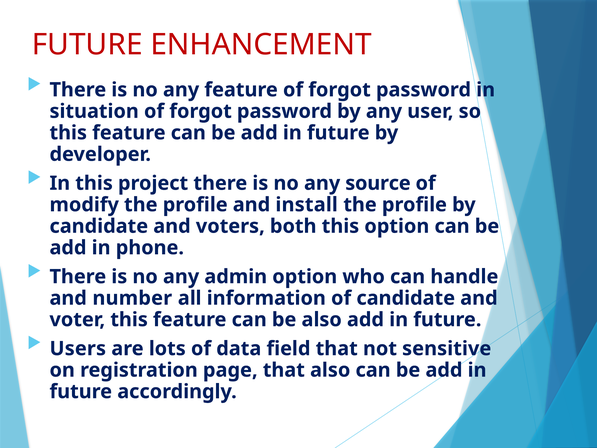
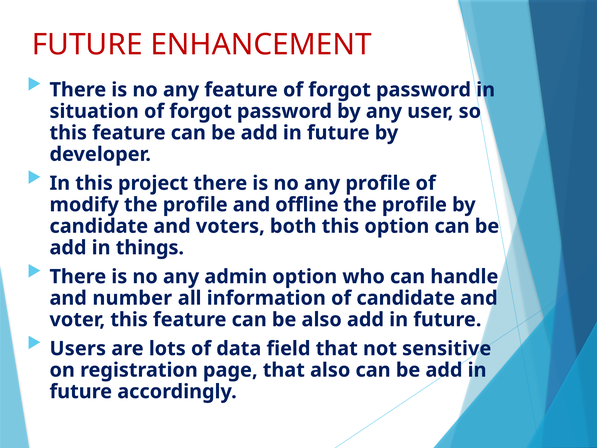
any source: source -> profile
install: install -> offline
phone: phone -> things
